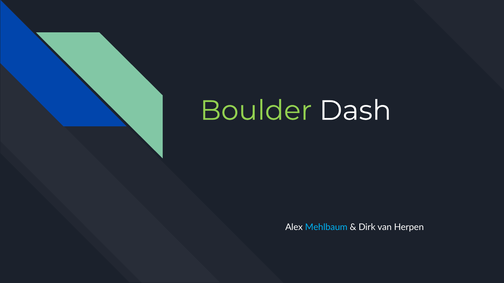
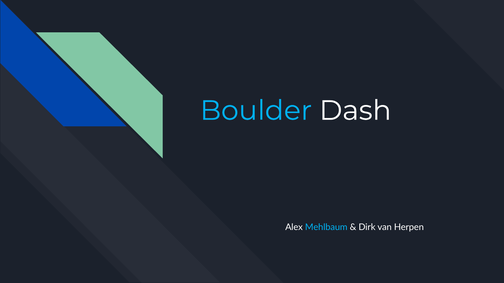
Boulder colour: light green -> light blue
